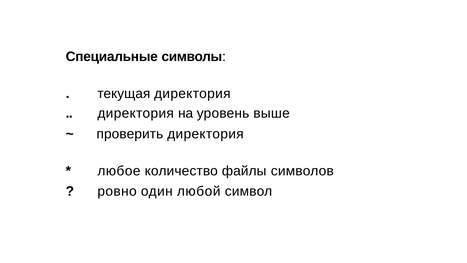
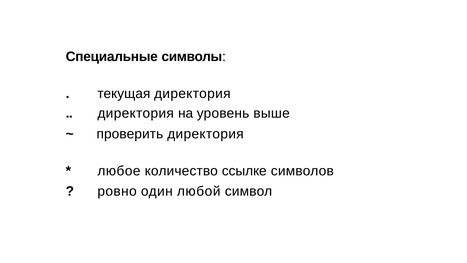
файлы: файлы -> ссылке
